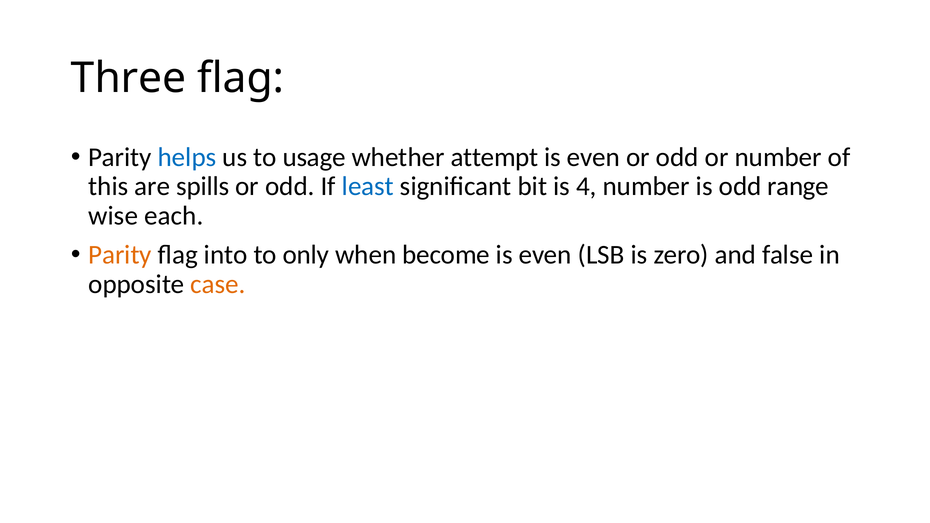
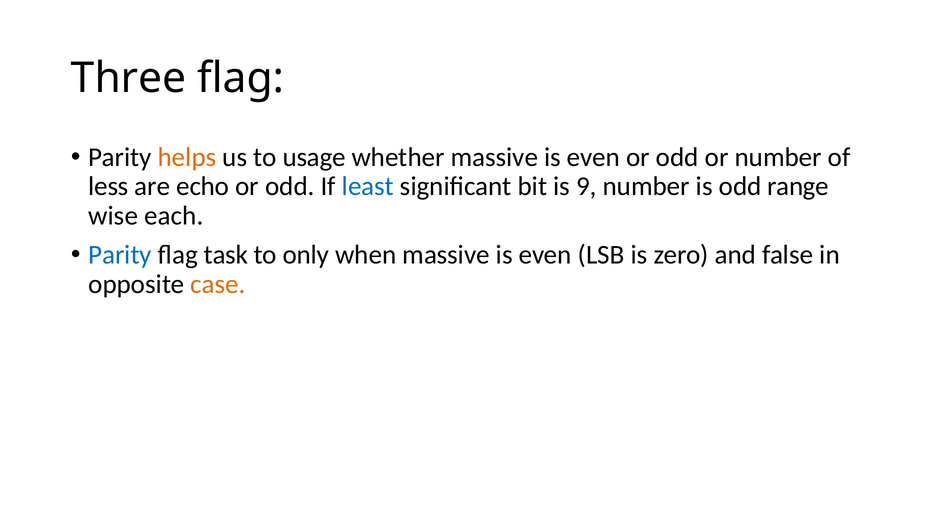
helps colour: blue -> orange
whether attempt: attempt -> massive
this: this -> less
spills: spills -> echo
4: 4 -> 9
Parity at (120, 255) colour: orange -> blue
into: into -> task
when become: become -> massive
